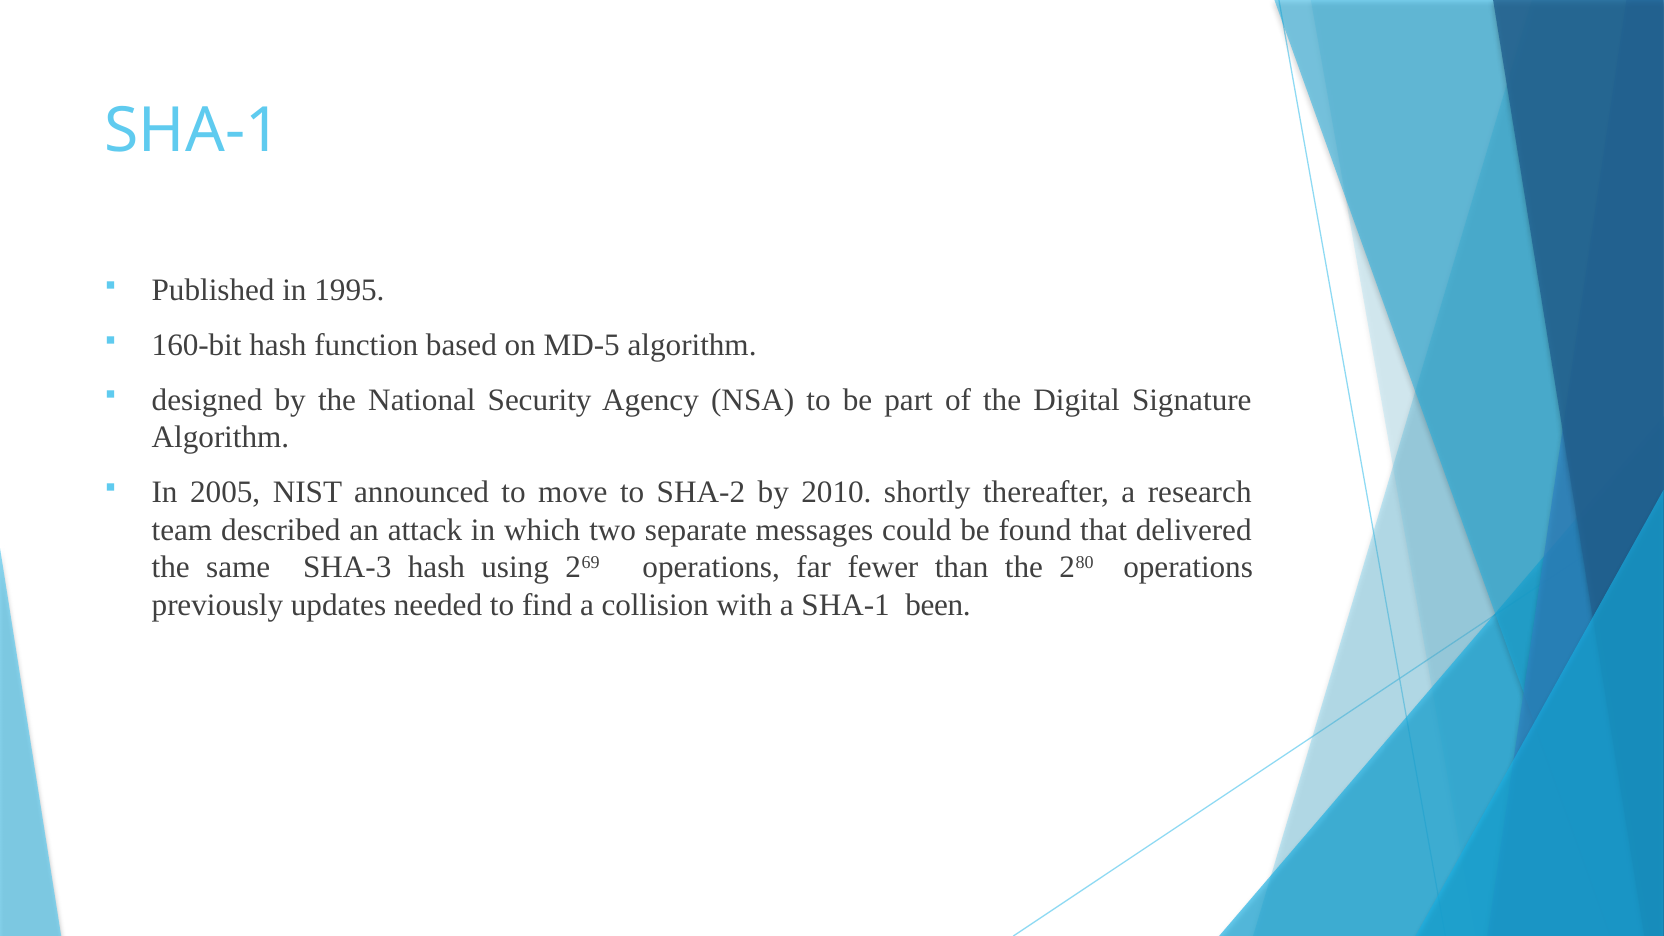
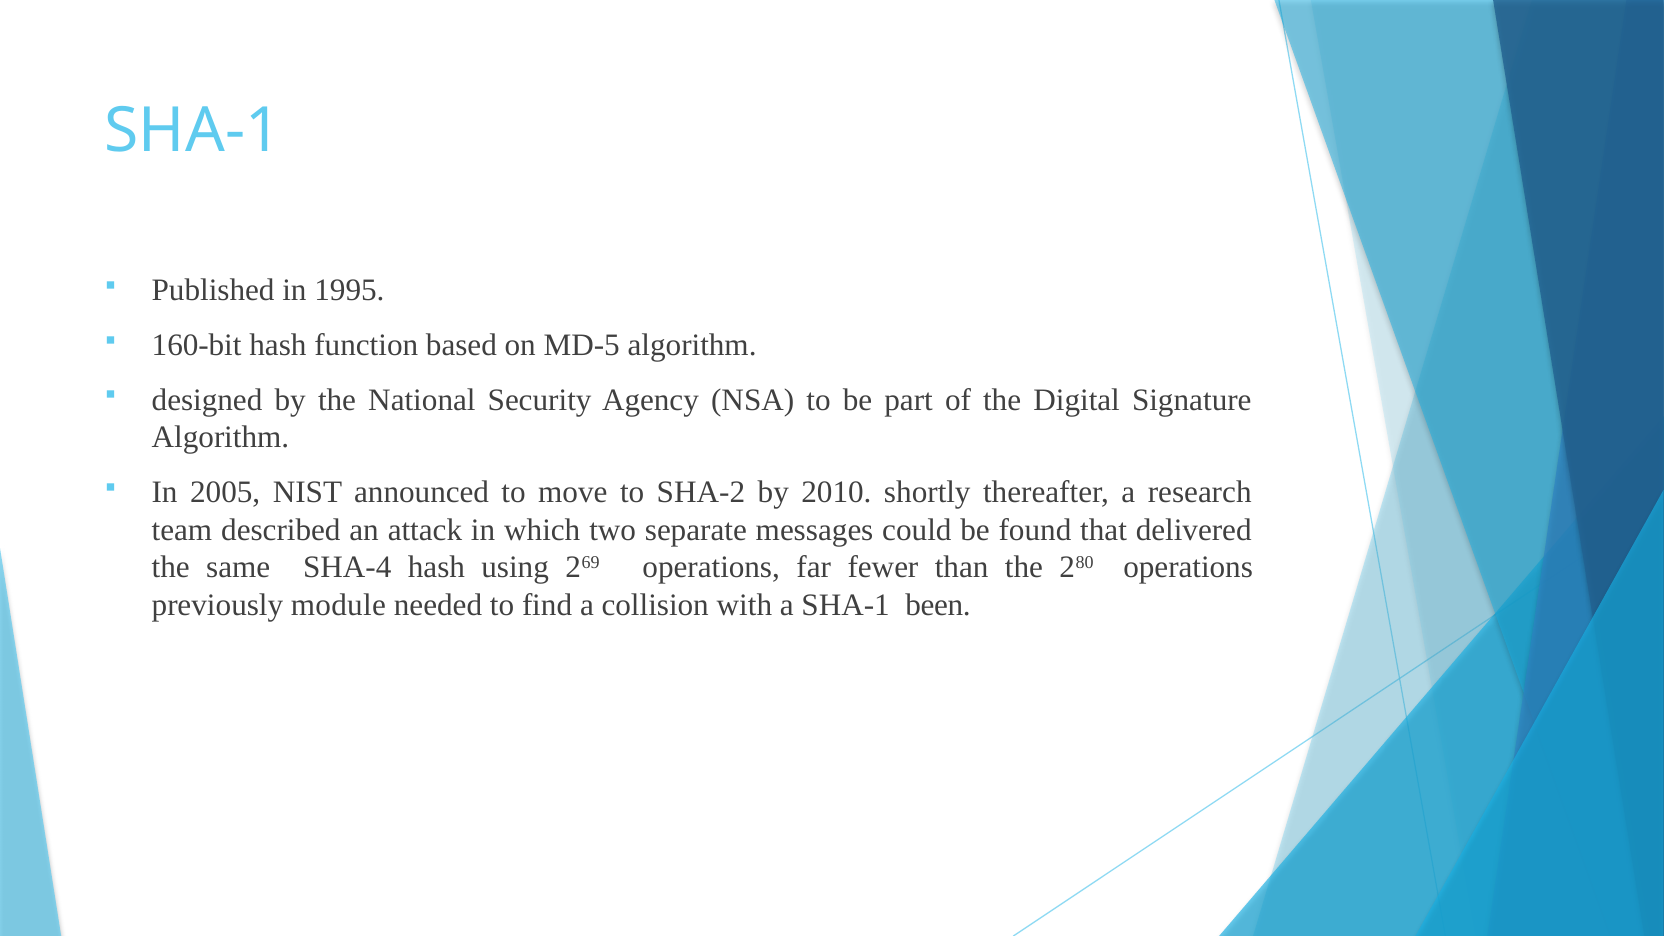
SHA-3: SHA-3 -> SHA-4
updates: updates -> module
